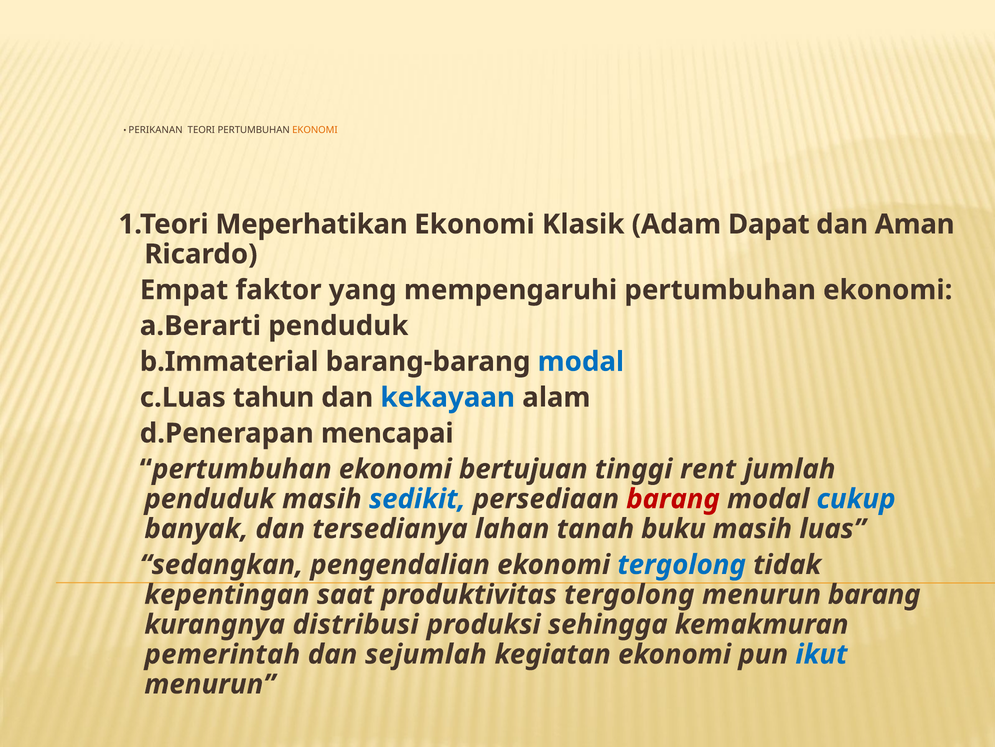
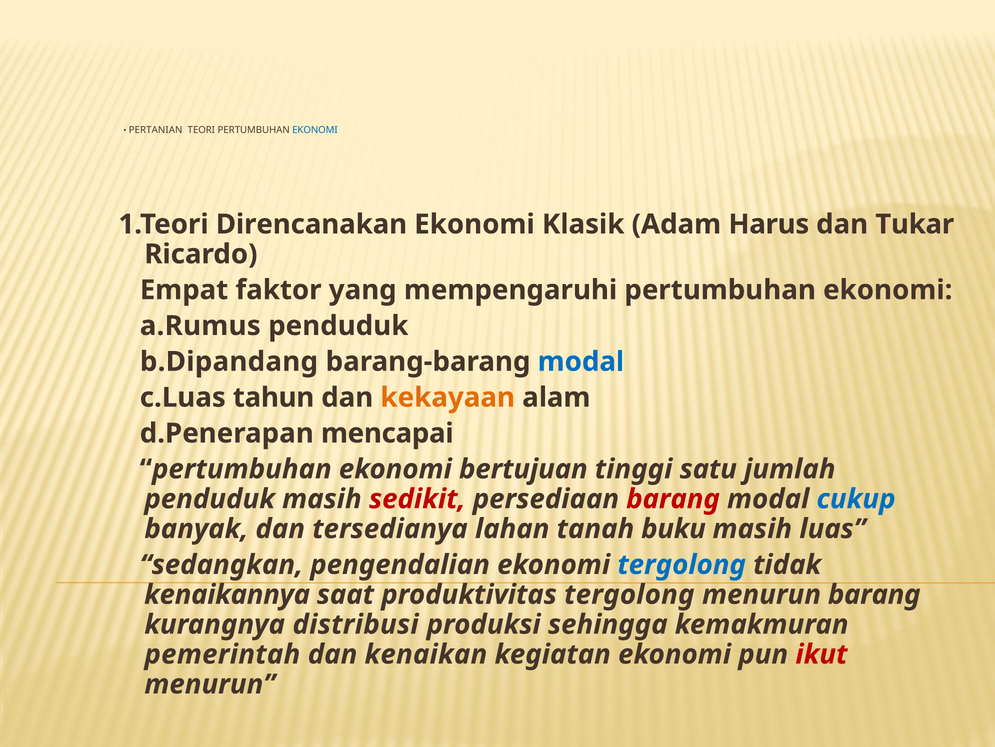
PERIKANAN: PERIKANAN -> PERTANIAN
EKONOMI at (315, 130) colour: orange -> blue
Meperhatikan: Meperhatikan -> Direncanakan
Dapat: Dapat -> Harus
Aman: Aman -> Tukar
a.Berarti: a.Berarti -> a.Rumus
b.Immaterial: b.Immaterial -> b.Dipandang
kekayaan colour: blue -> orange
rent: rent -> satu
sedikit colour: blue -> red
kepentingan: kepentingan -> kenaikannya
sejumlah: sejumlah -> kenaikan
ikut colour: blue -> red
